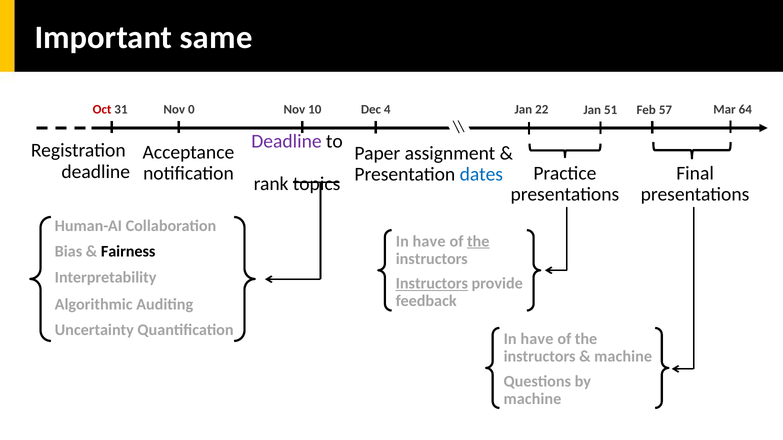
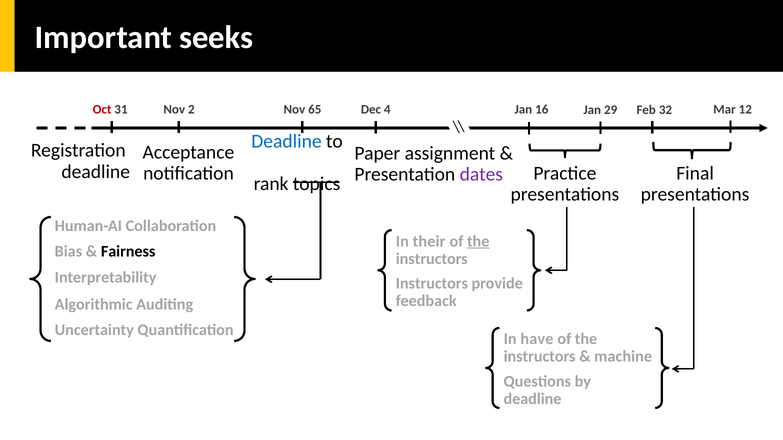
same: same -> seeks
0: 0 -> 2
10: 10 -> 65
22: 22 -> 16
57: 57 -> 32
64: 64 -> 12
51: 51 -> 29
Deadline at (286, 142) colour: purple -> blue
dates colour: blue -> purple
have at (429, 241): have -> their
Instructors at (432, 284) underline: present -> none
machine at (532, 399): machine -> deadline
